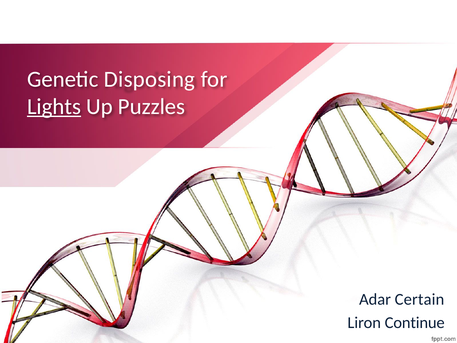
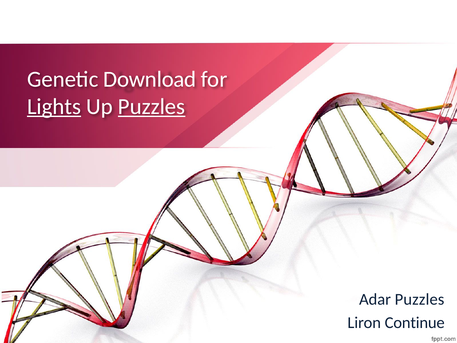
Disposing: Disposing -> Download
Puzzles at (152, 107) underline: none -> present
Adar Certain: Certain -> Puzzles
